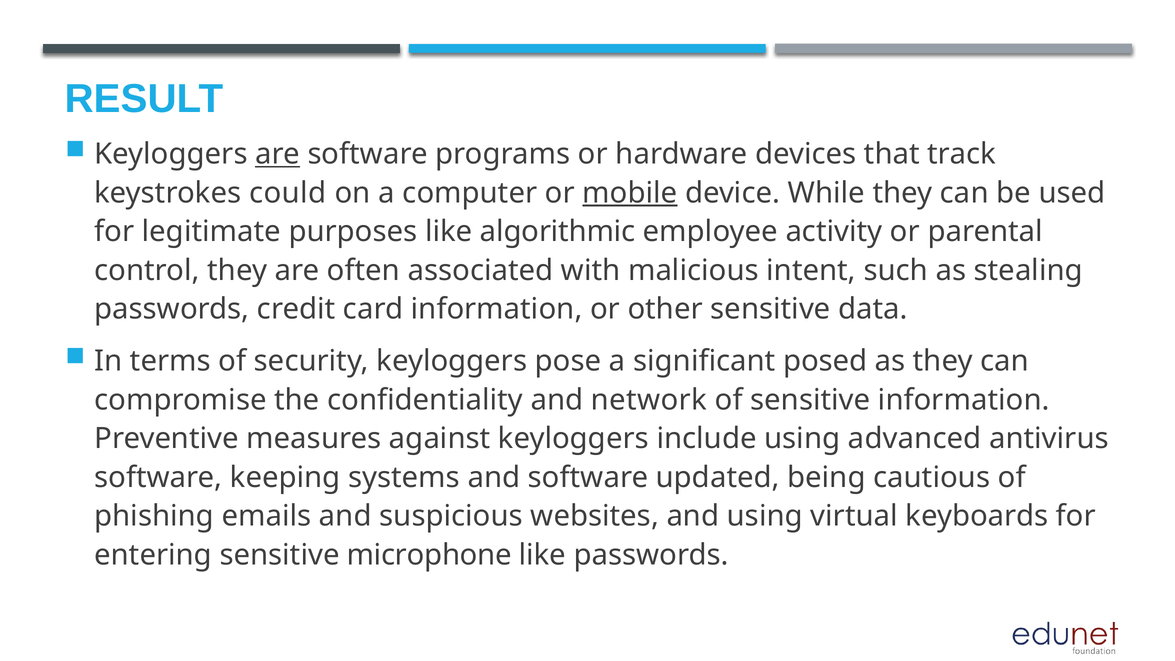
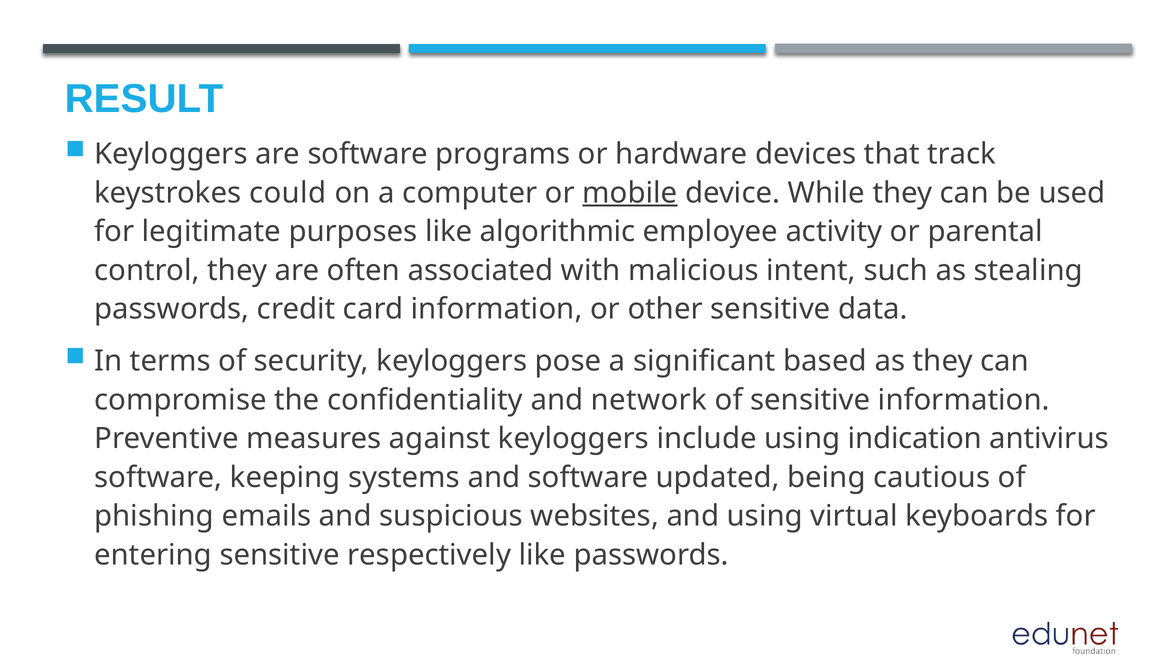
are at (278, 154) underline: present -> none
posed: posed -> based
advanced: advanced -> indication
microphone: microphone -> respectively
